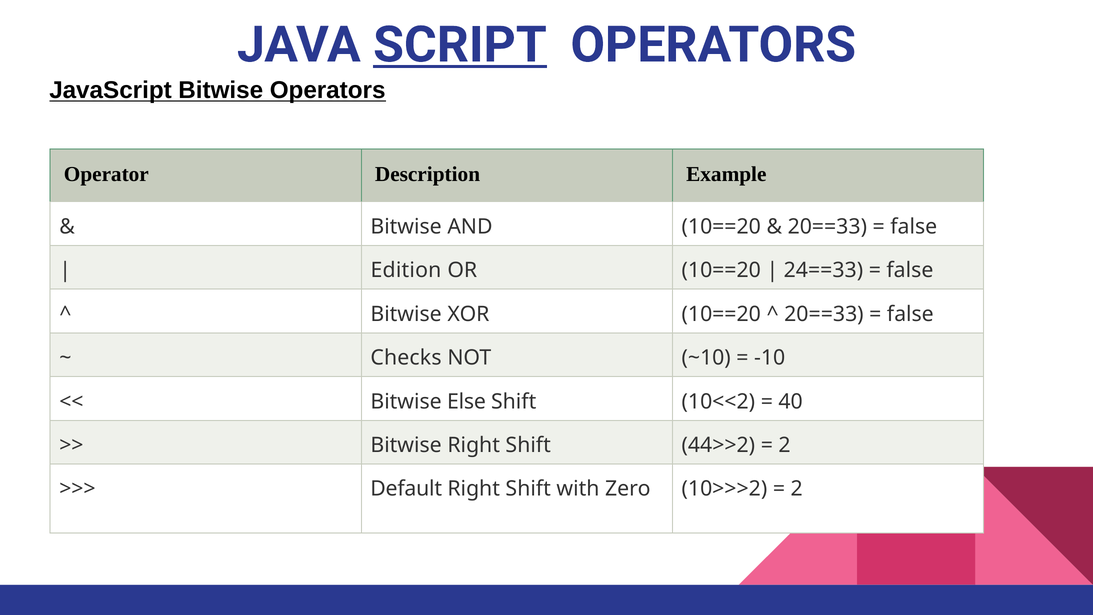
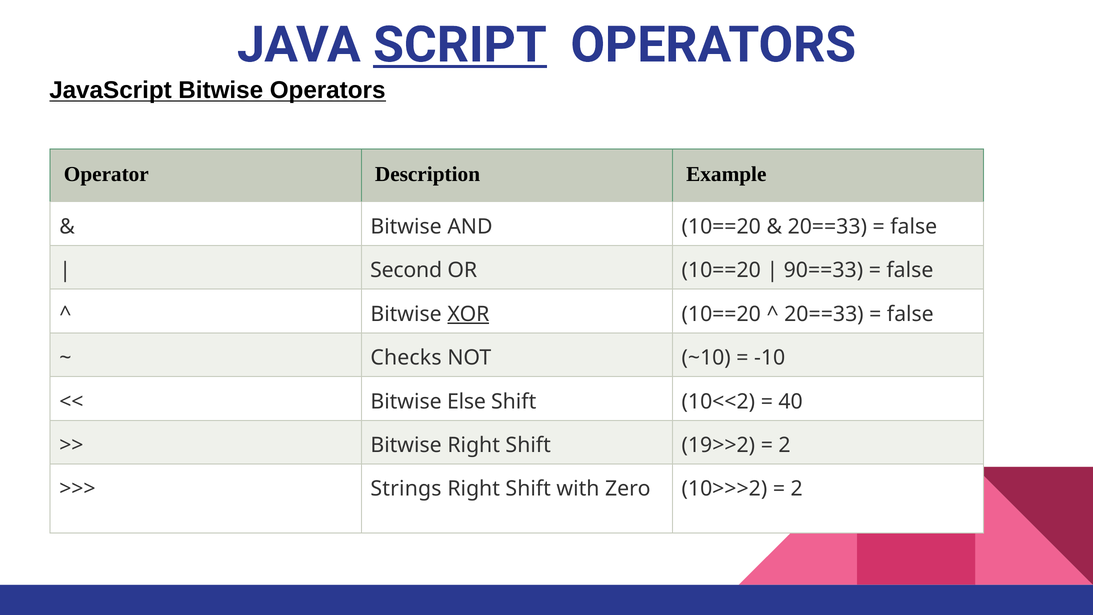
Edition: Edition -> Second
24==33: 24==33 -> 90==33
XOR underline: none -> present
44>>2: 44>>2 -> 19>>2
Default: Default -> Strings
